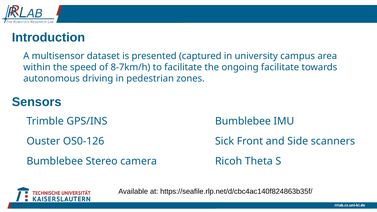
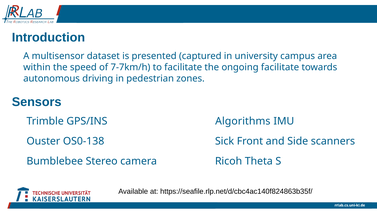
8-7km/h: 8-7km/h -> 7-7km/h
GPS/INS Bumblebee: Bumblebee -> Algorithms
OS0-126: OS0-126 -> OS0-138
